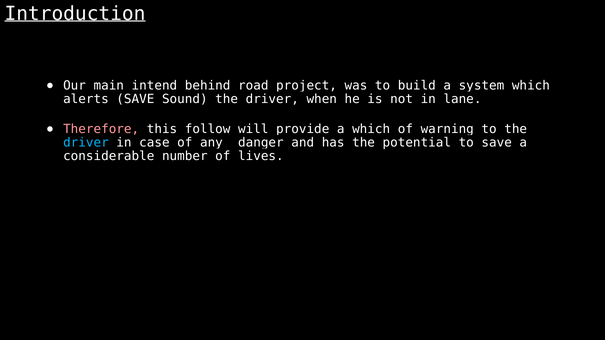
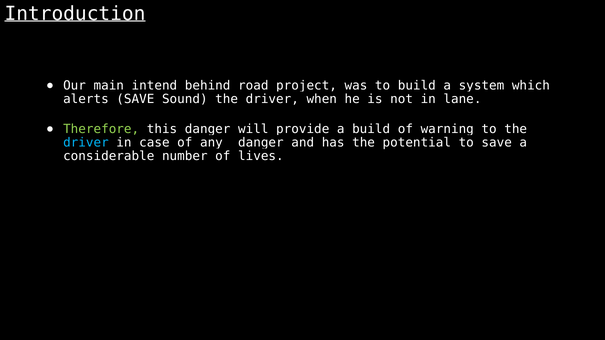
Therefore colour: pink -> light green
this follow: follow -> danger
a which: which -> build
